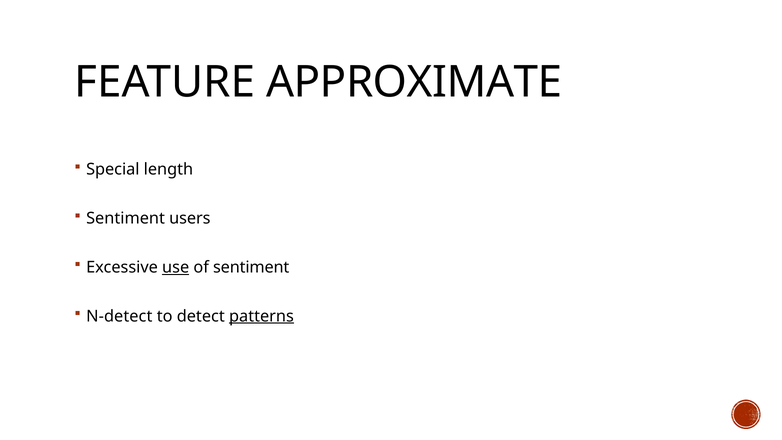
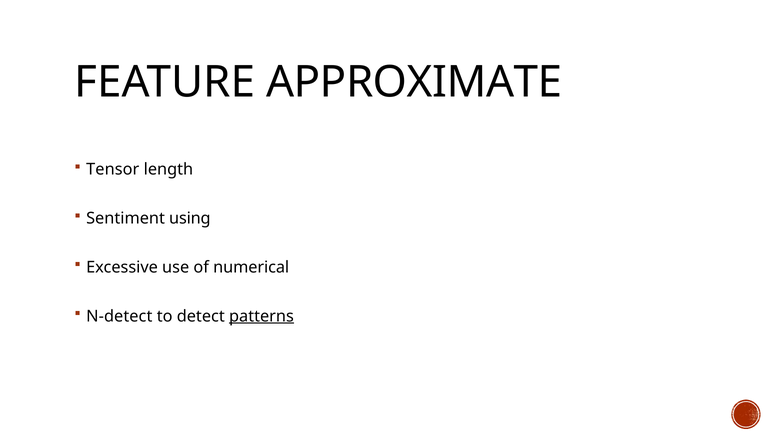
Special: Special -> Tensor
users: users -> using
use underline: present -> none
of sentiment: sentiment -> numerical
